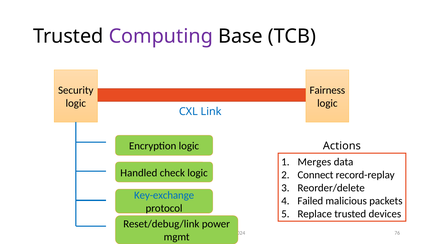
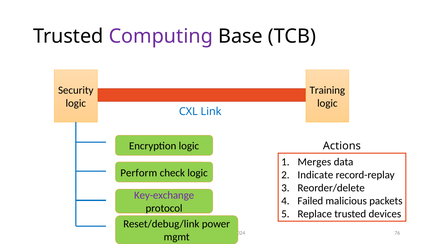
Fairness: Fairness -> Training
Handled: Handled -> Perform
Connect: Connect -> Indicate
Key-exchange colour: blue -> purple
